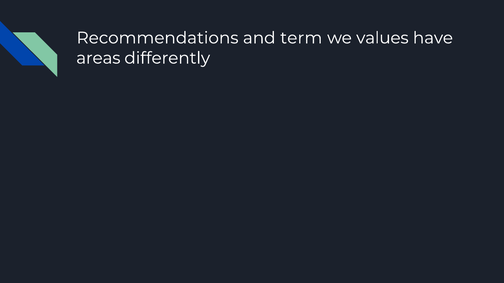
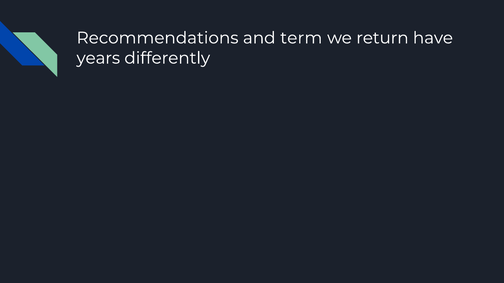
values: values -> return
areas: areas -> years
